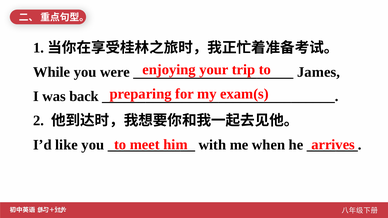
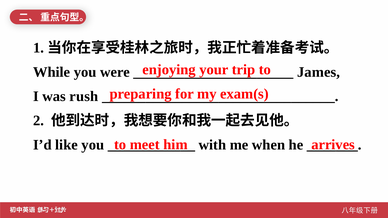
back: back -> rush
